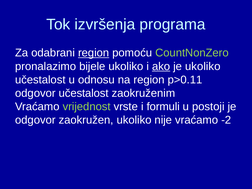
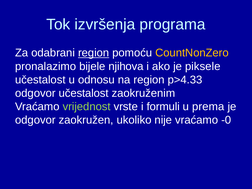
CountNonZero colour: light green -> yellow
bijele ukoliko: ukoliko -> njihova
ako underline: present -> none
je ukoliko: ukoliko -> piksele
p>0.11: p>0.11 -> p>4.33
postoji: postoji -> prema
-2: -2 -> -0
